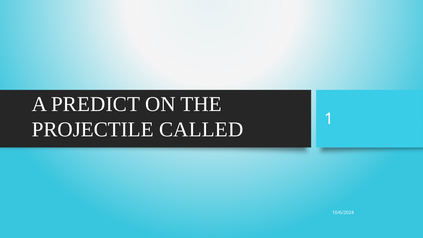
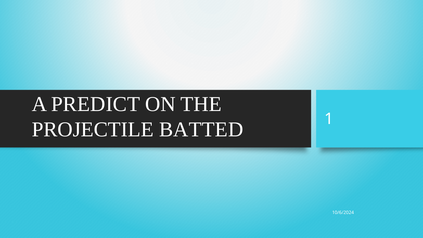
CALLED: CALLED -> BATTED
